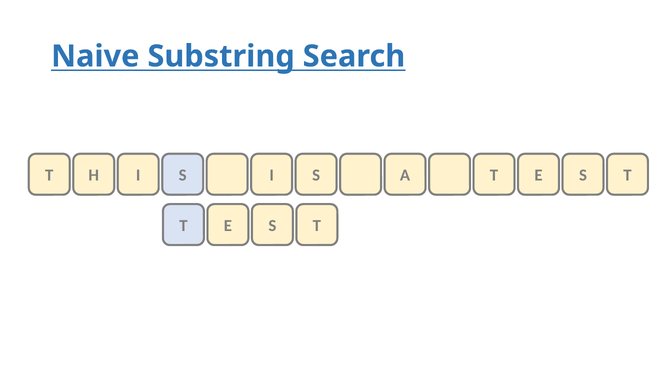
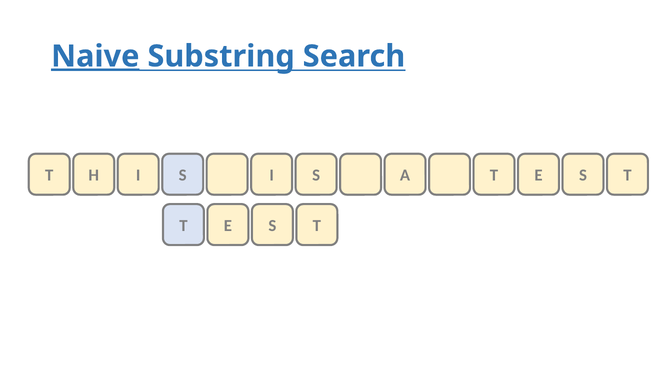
Naive underline: none -> present
